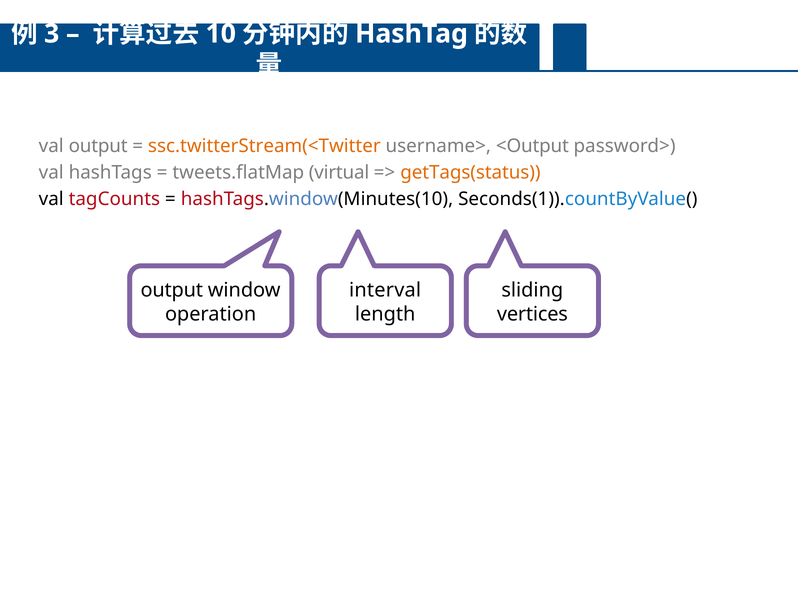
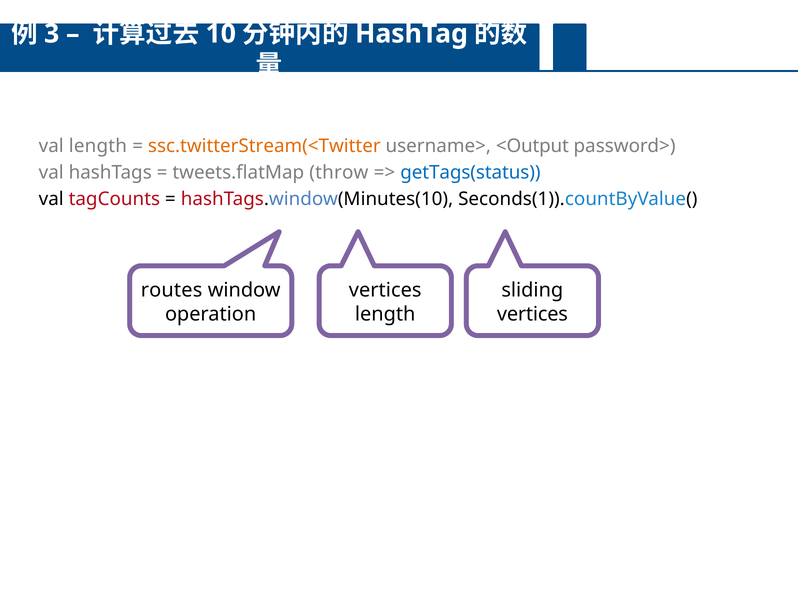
val output: output -> length
virtual: virtual -> throw
getTags(status colour: orange -> blue
output at (172, 290): output -> routes
interval at (385, 290): interval -> vertices
